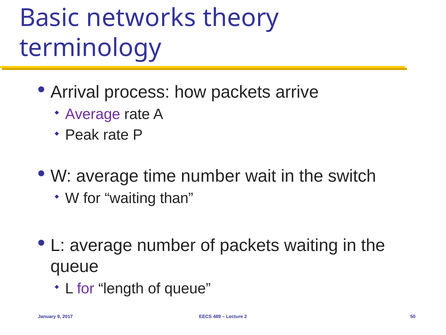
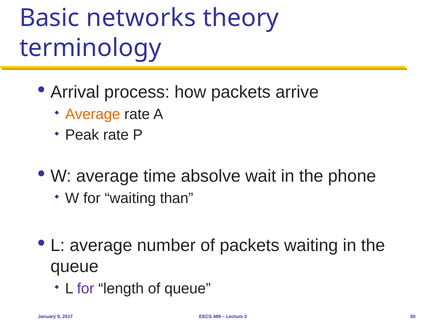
Average at (93, 114) colour: purple -> orange
time number: number -> absolve
switch: switch -> phone
